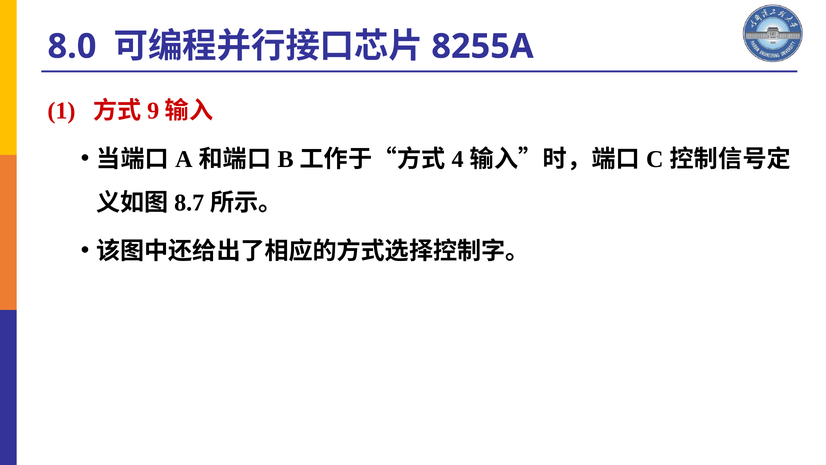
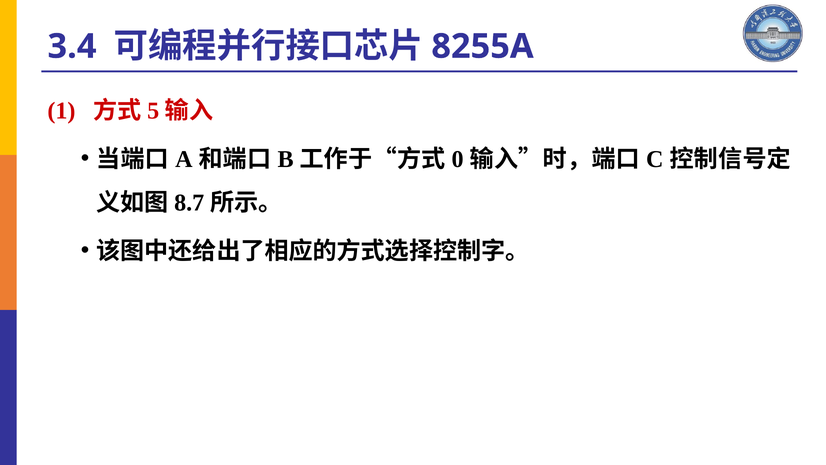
8.0: 8.0 -> 3.4
9: 9 -> 5
4: 4 -> 0
